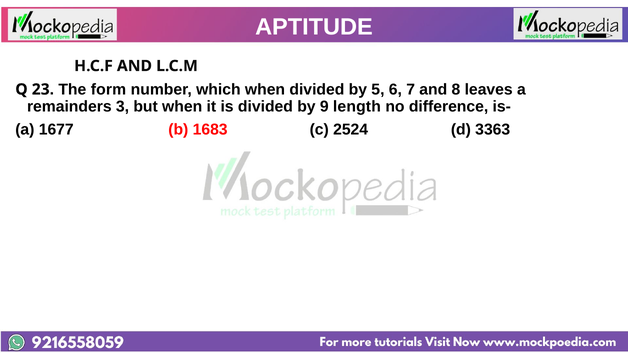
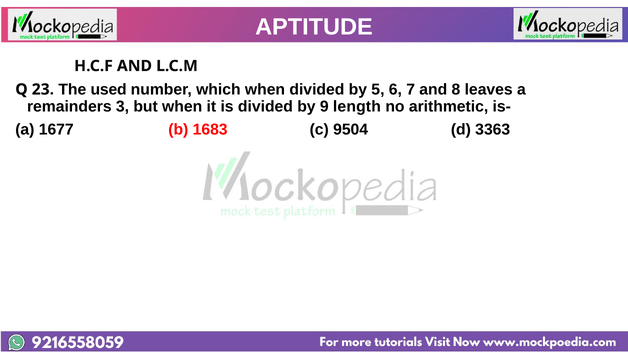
form: form -> used
difference: difference -> arithmetic
2524: 2524 -> 9504
